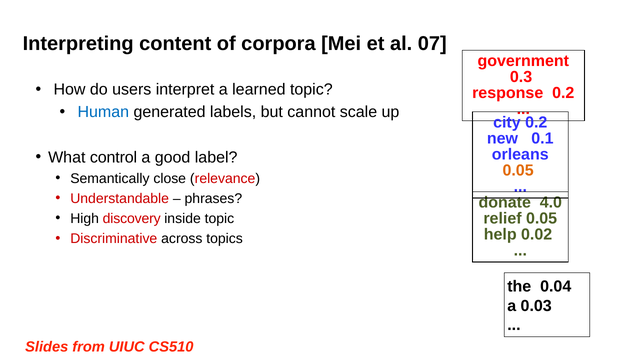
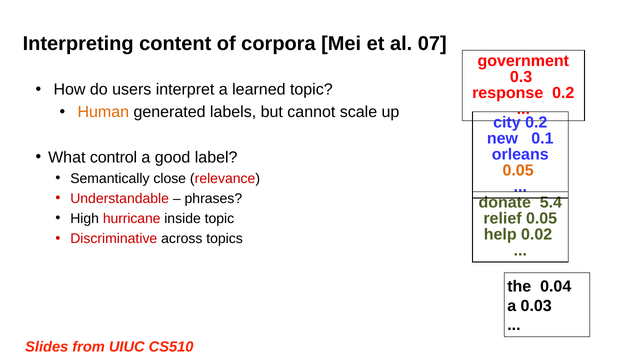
Human colour: blue -> orange
4.0: 4.0 -> 5.4
discovery: discovery -> hurricane
